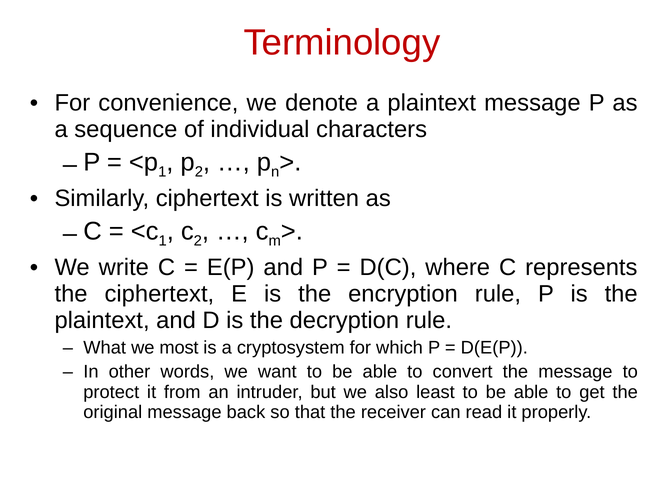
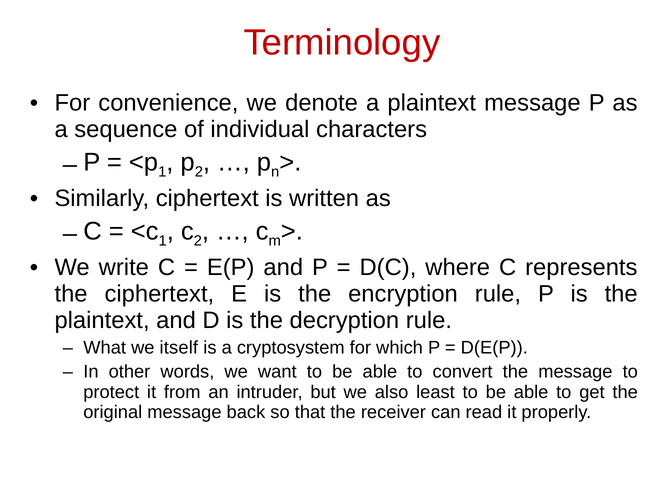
most: most -> itself
